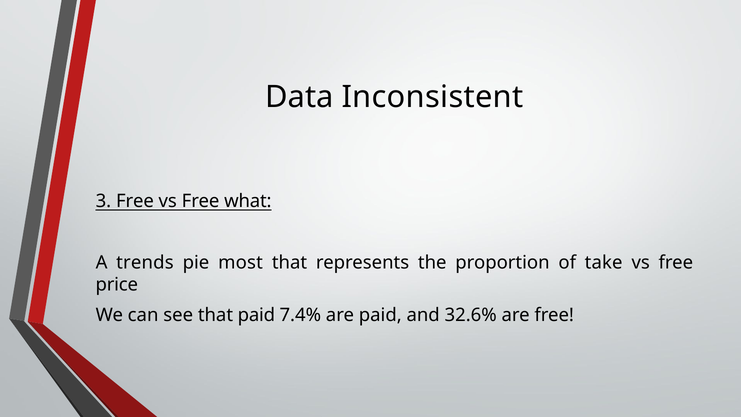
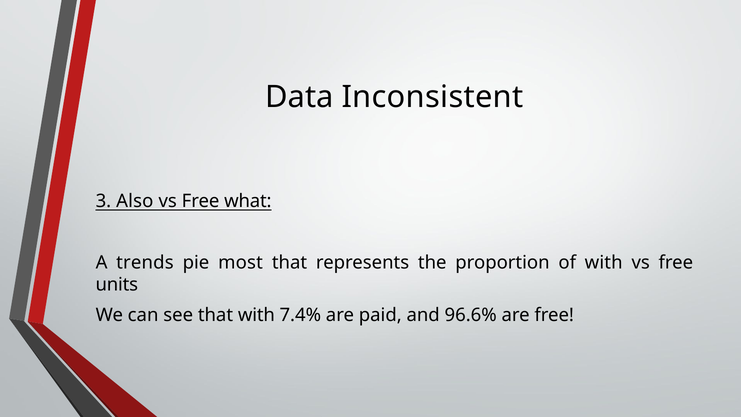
3 Free: Free -> Also
of take: take -> with
price: price -> units
that paid: paid -> with
32.6%: 32.6% -> 96.6%
